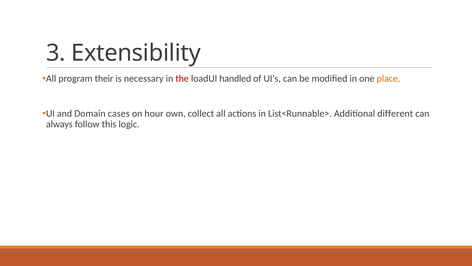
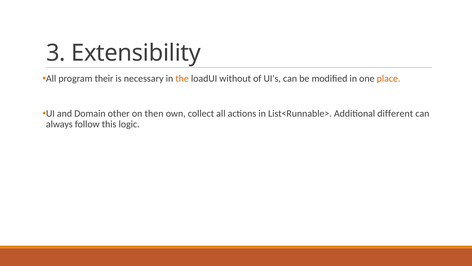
the colour: red -> orange
handled: handled -> without
cases: cases -> other
hour: hour -> then
